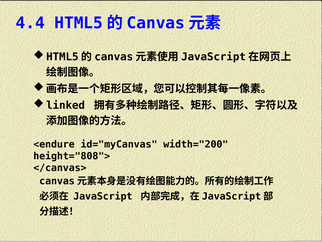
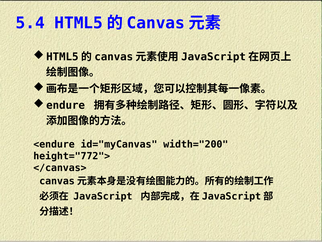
4.4: 4.4 -> 5.4
linked: linked -> endure
height="808">: height="808"> -> height="772">
